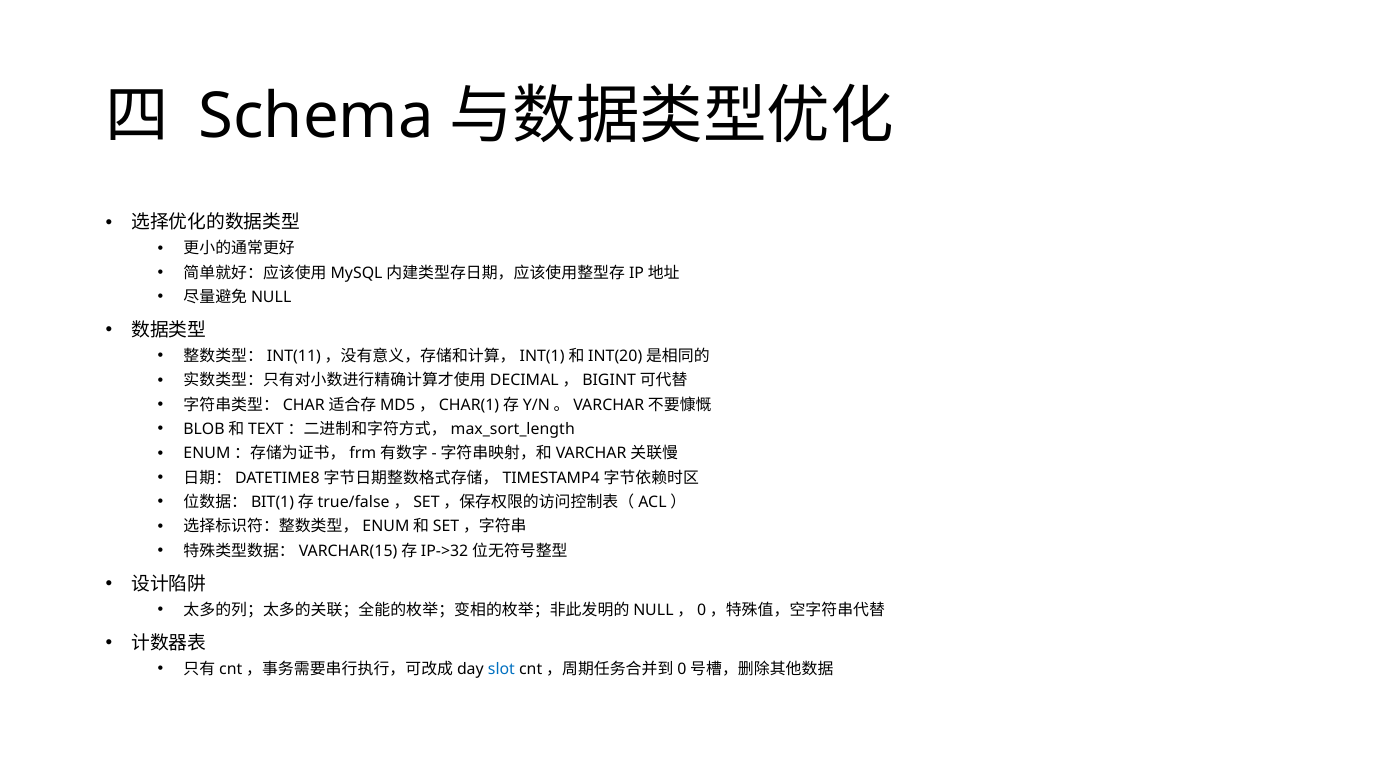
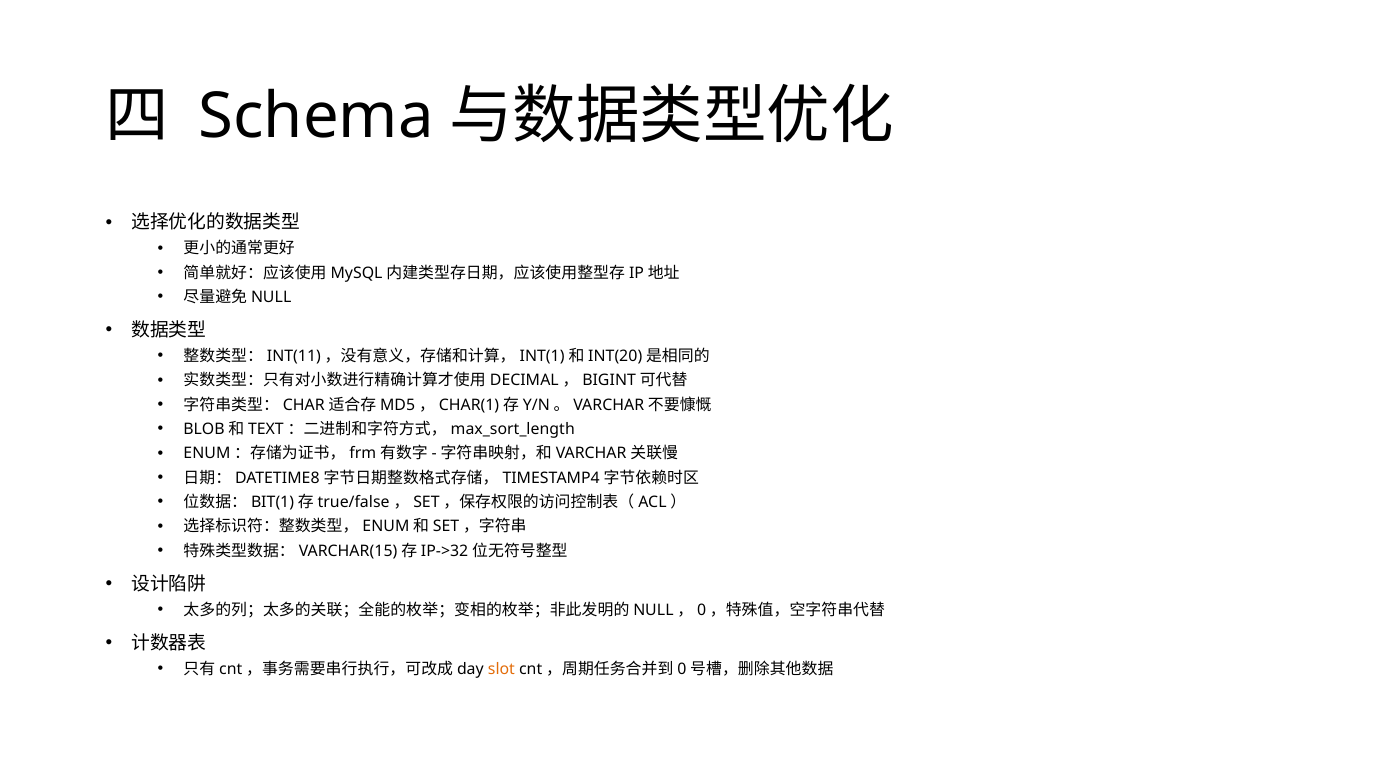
slot colour: blue -> orange
